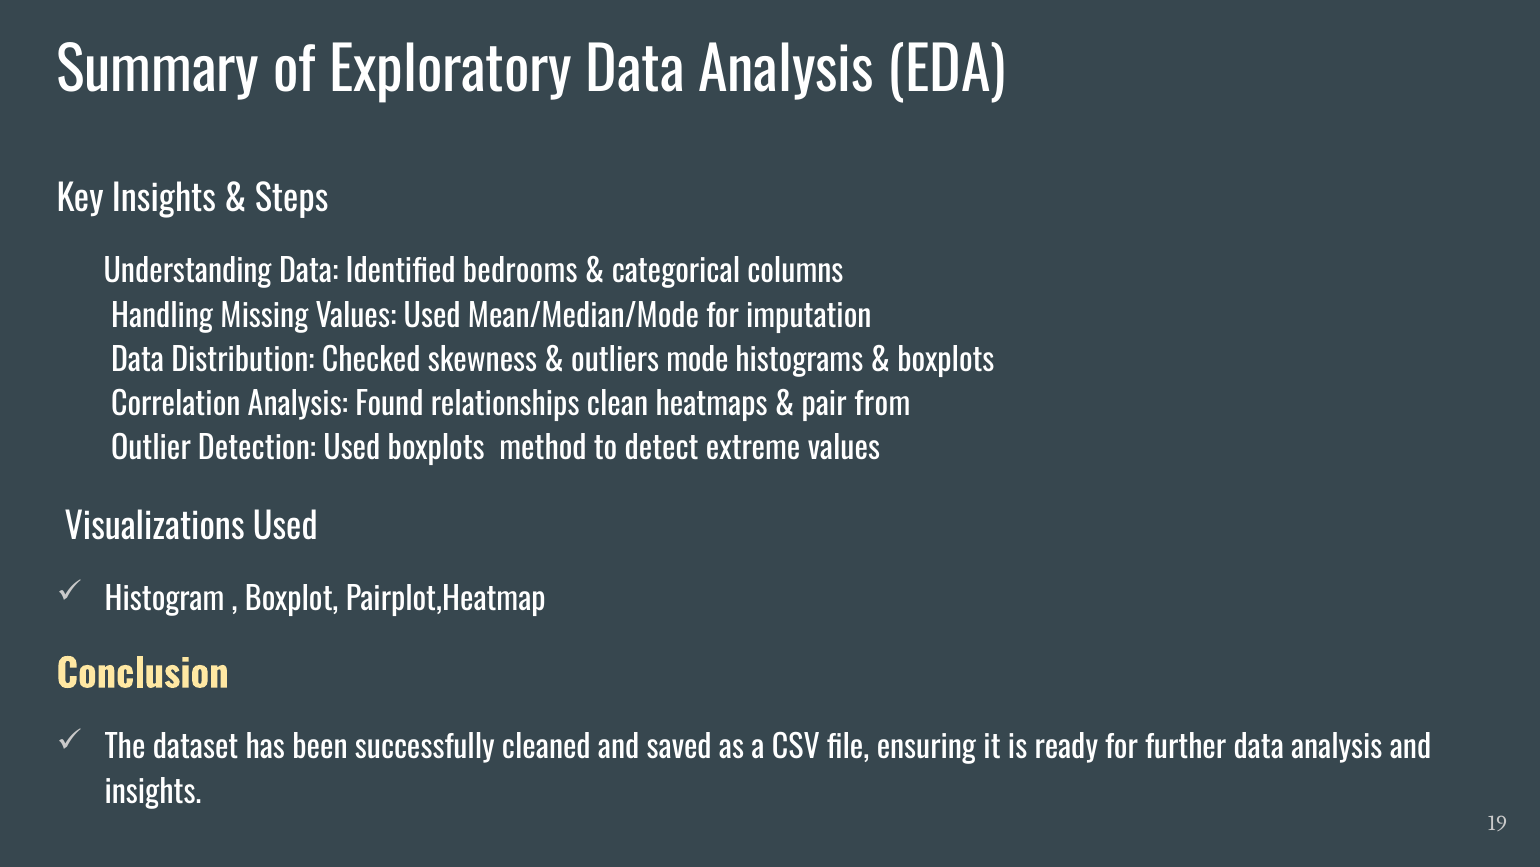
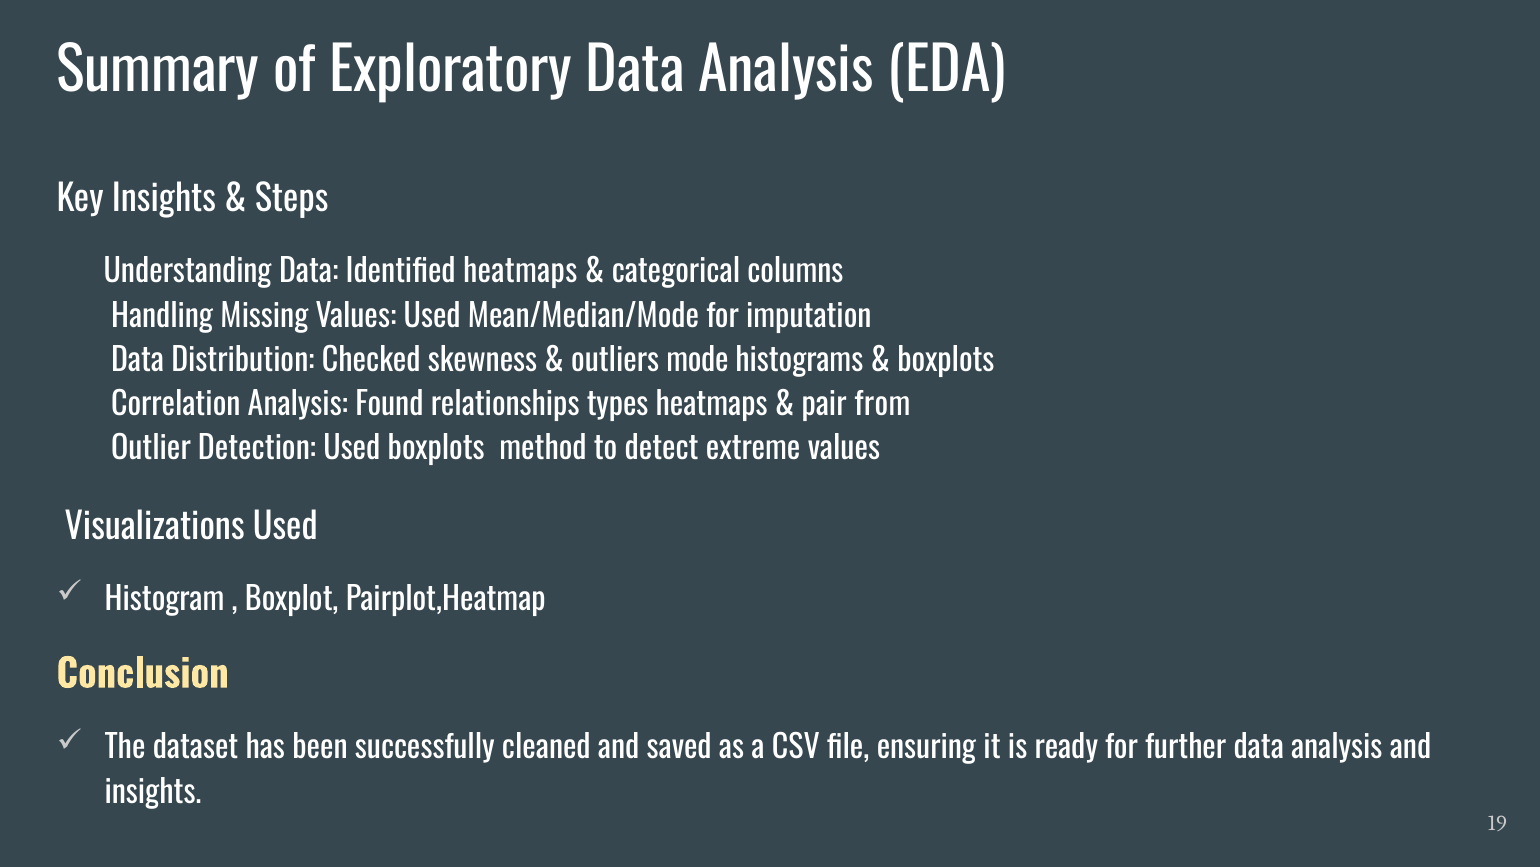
Identified bedrooms: bedrooms -> heatmaps
clean: clean -> types
